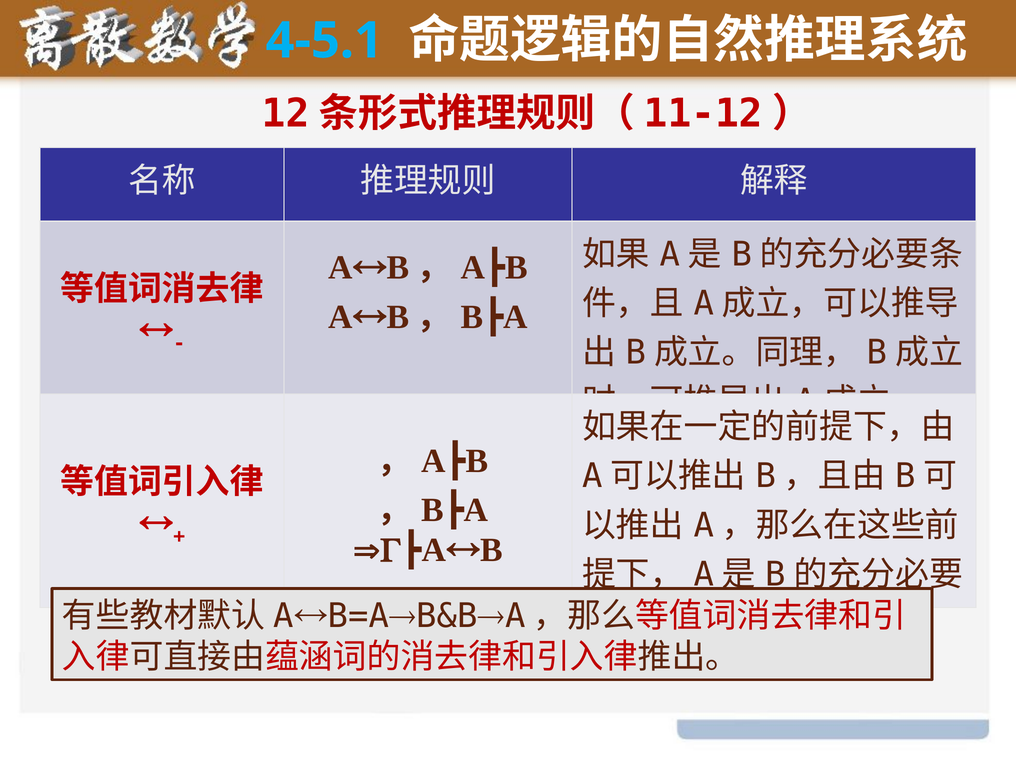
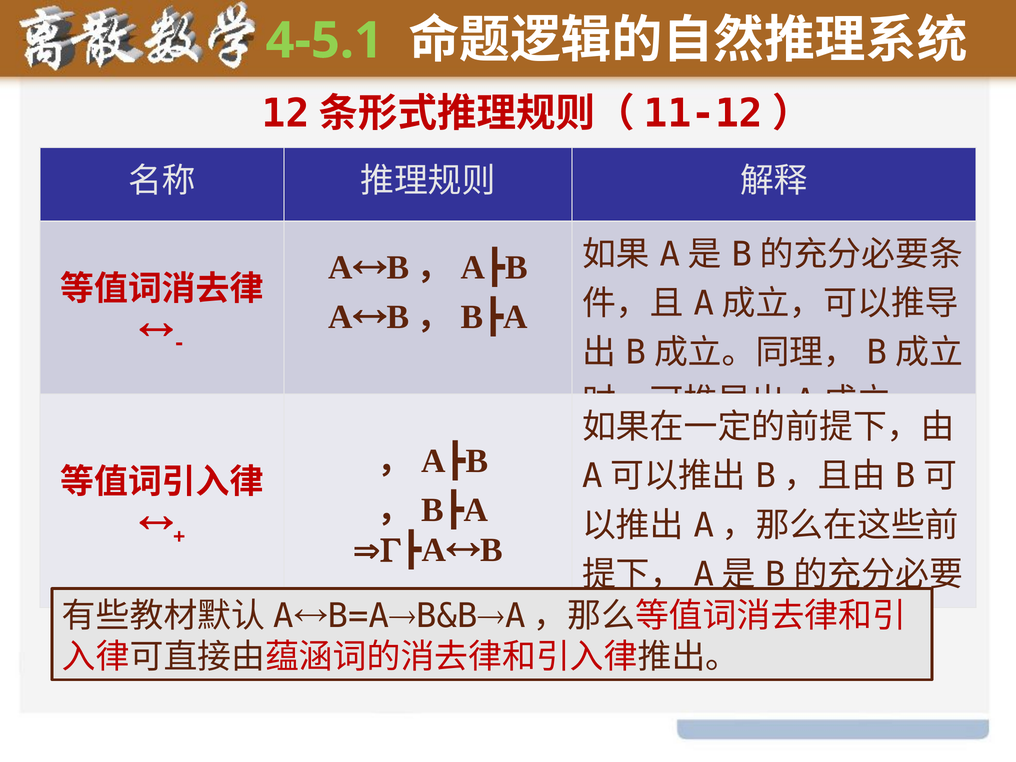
4-5.1 colour: light blue -> light green
